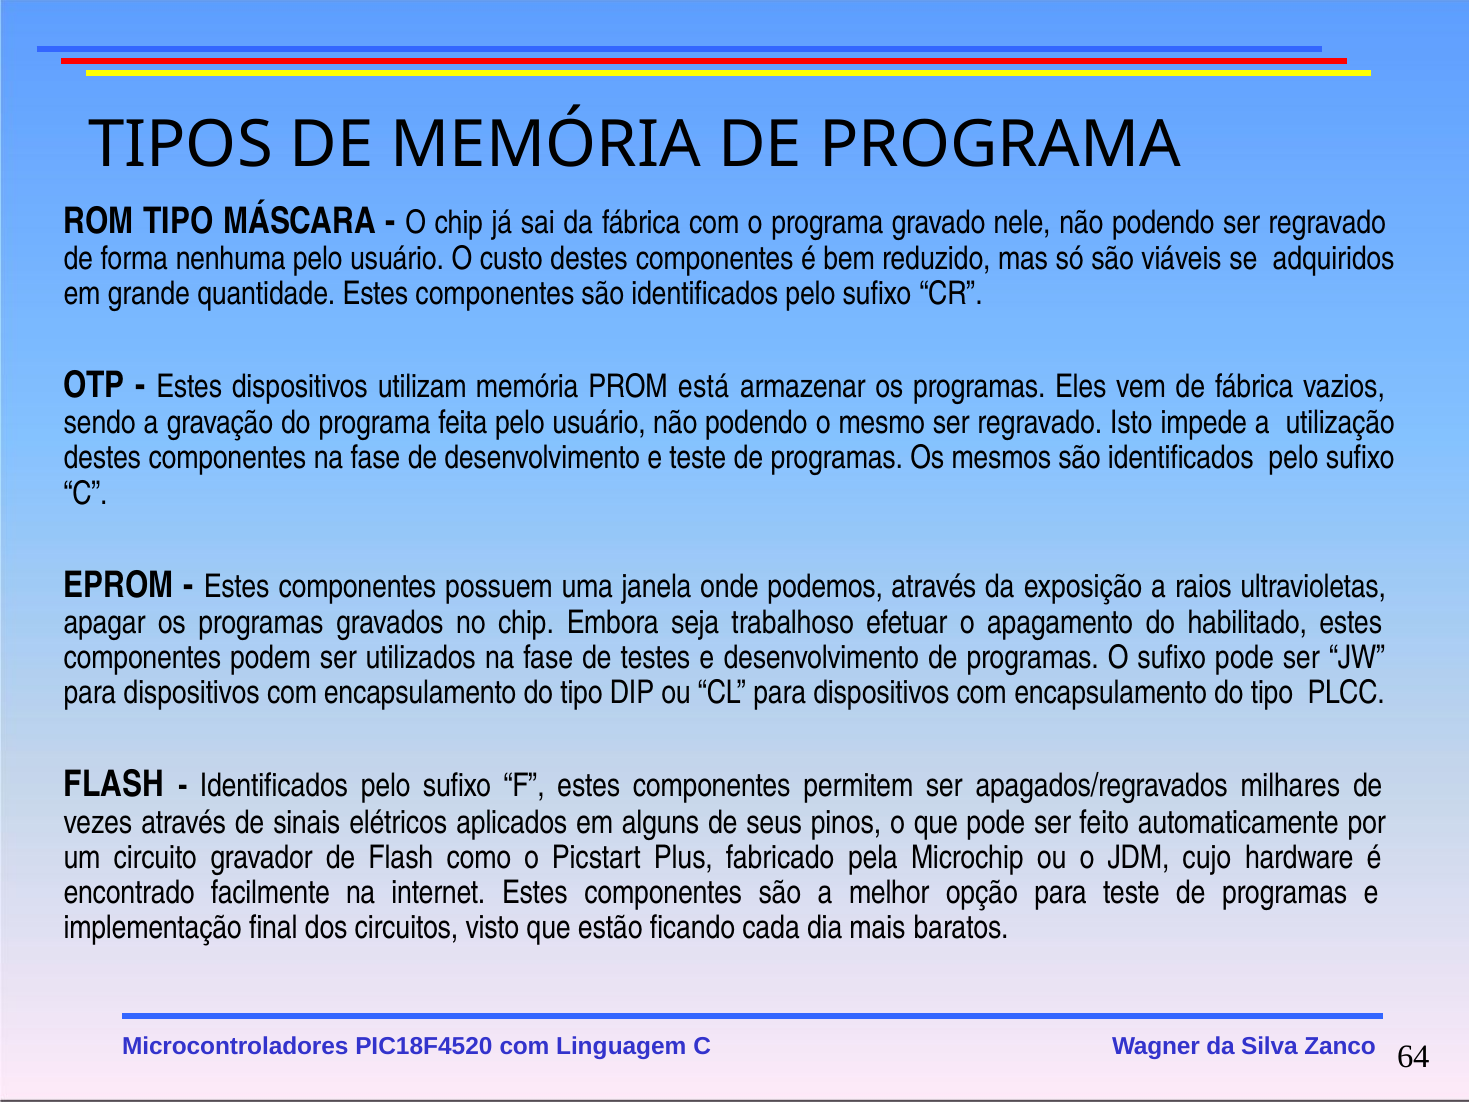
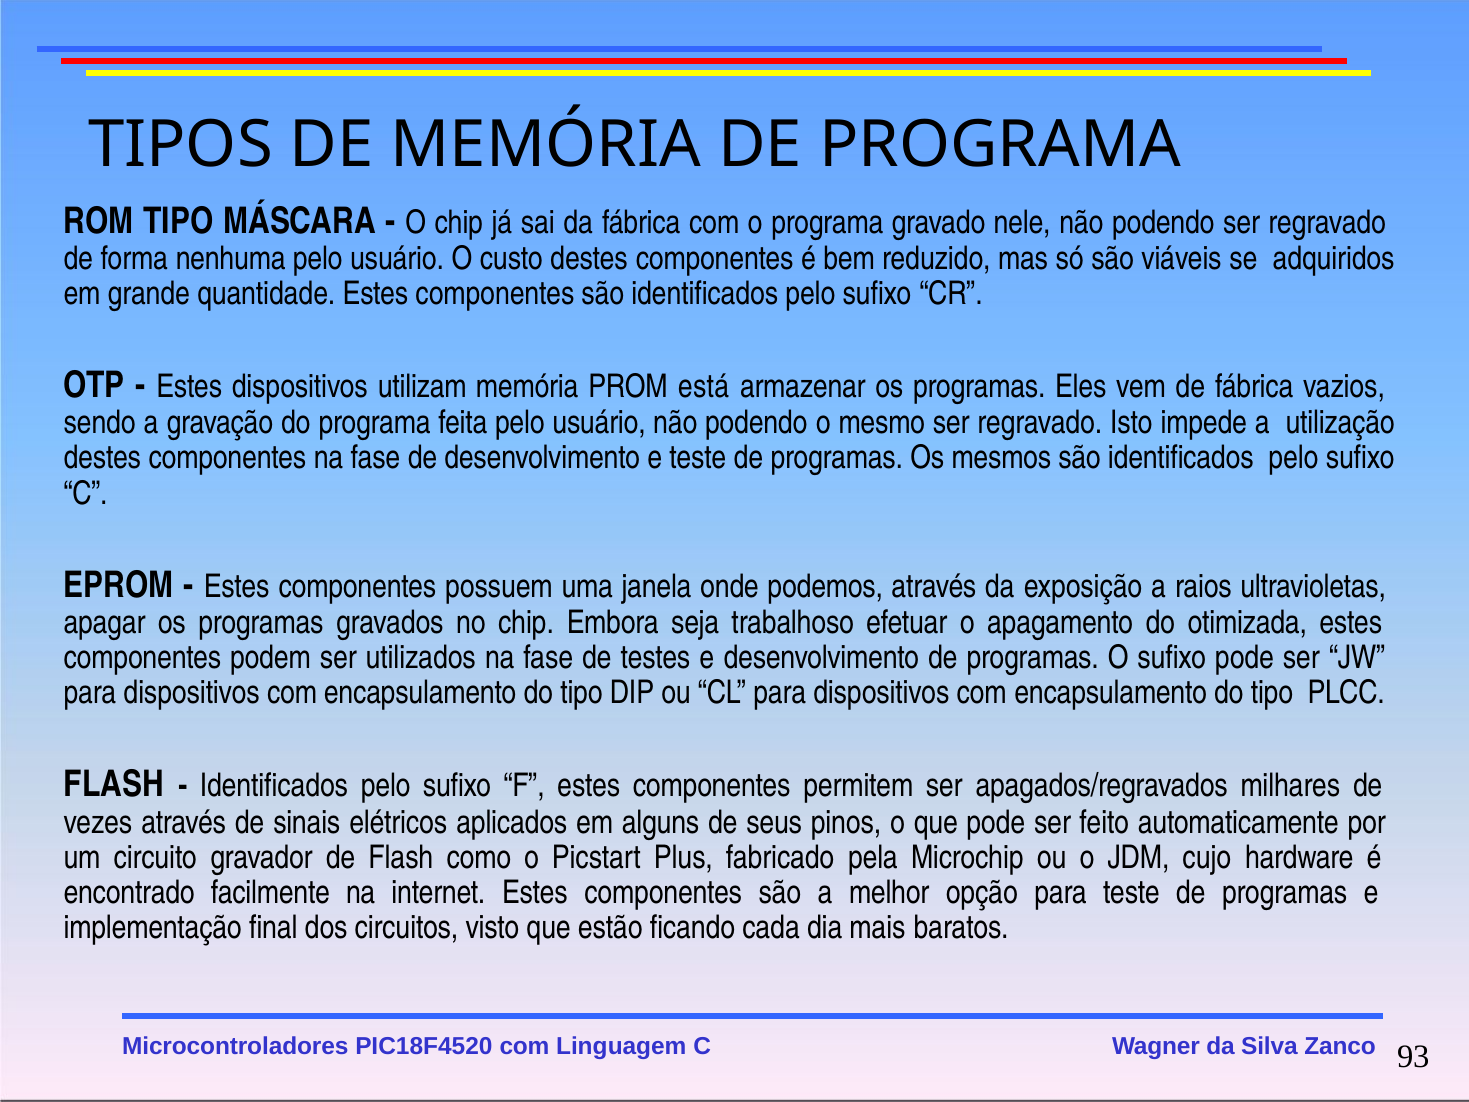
habilitado: habilitado -> otimizada
64: 64 -> 93
